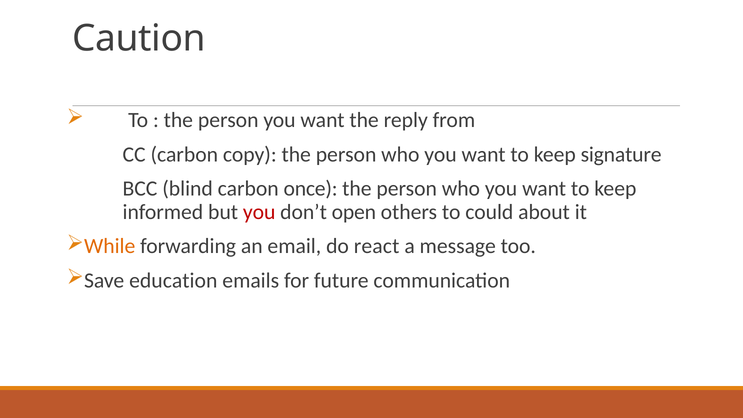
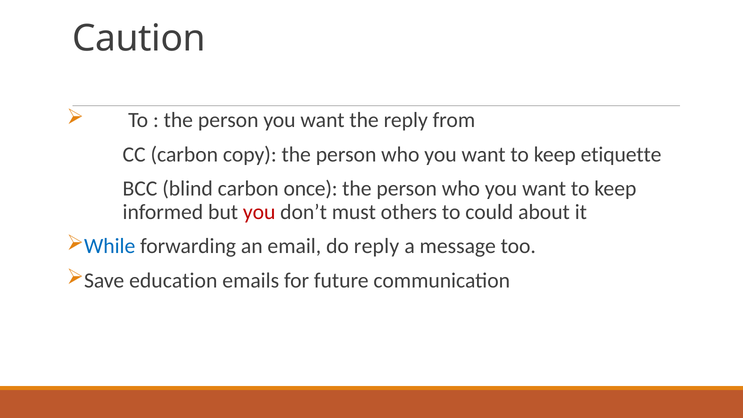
signature: signature -> etiquette
open: open -> must
While colour: orange -> blue
do react: react -> reply
